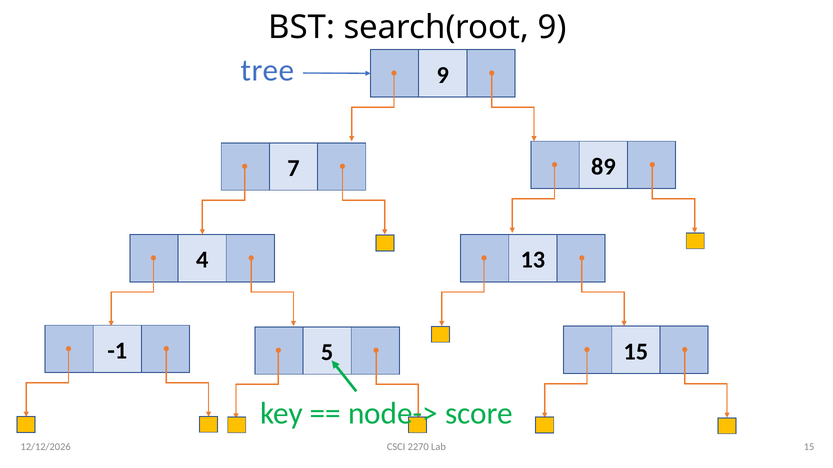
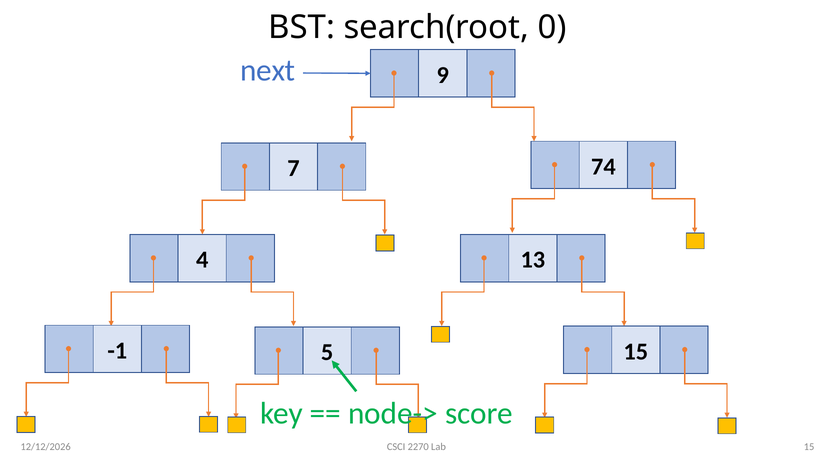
search(root 9: 9 -> 0
tree: tree -> next
89: 89 -> 74
